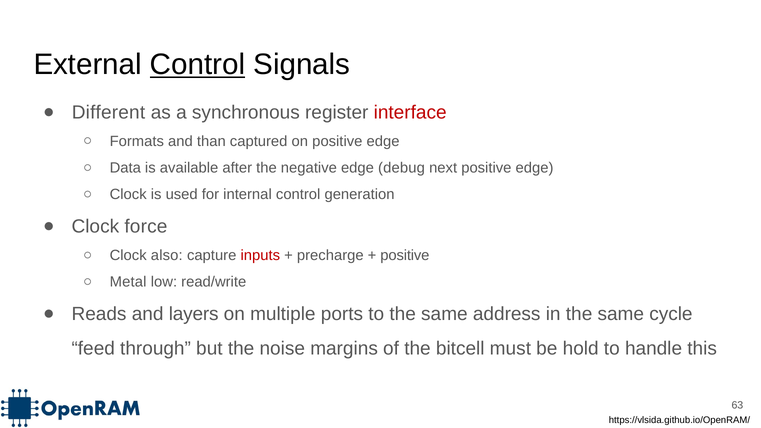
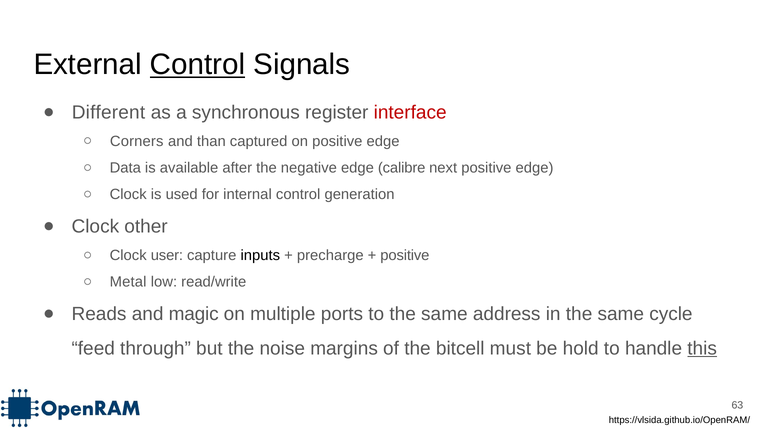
Formats: Formats -> Corners
debug: debug -> calibre
force: force -> other
also: also -> user
inputs colour: red -> black
layers: layers -> magic
this underline: none -> present
